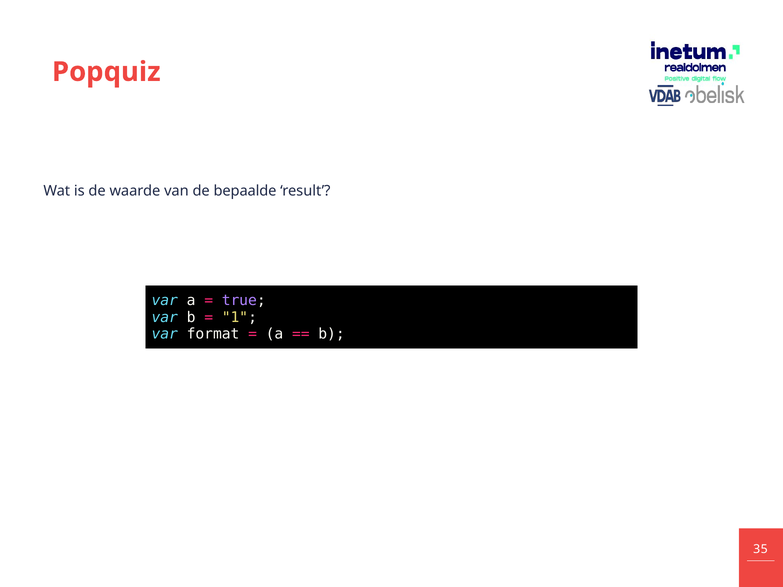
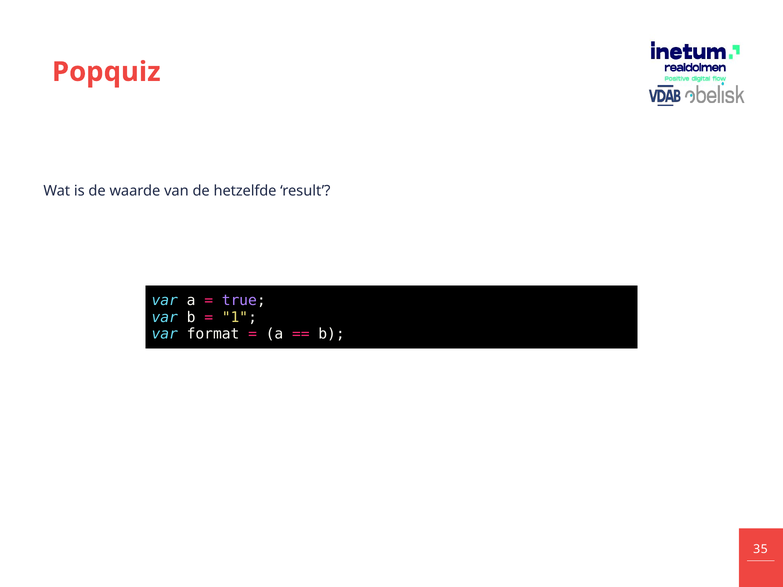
bepaalde: bepaalde -> hetzelfde
